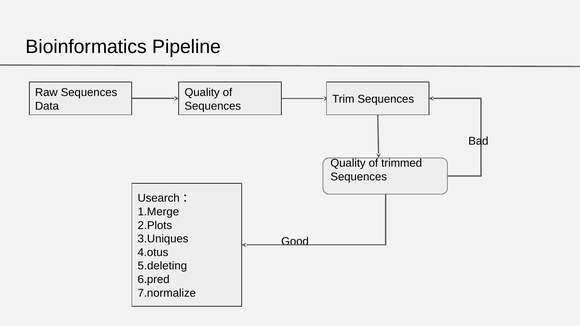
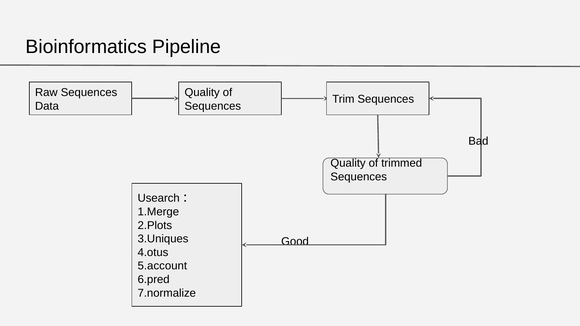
5.deleting: 5.deleting -> 5.account
